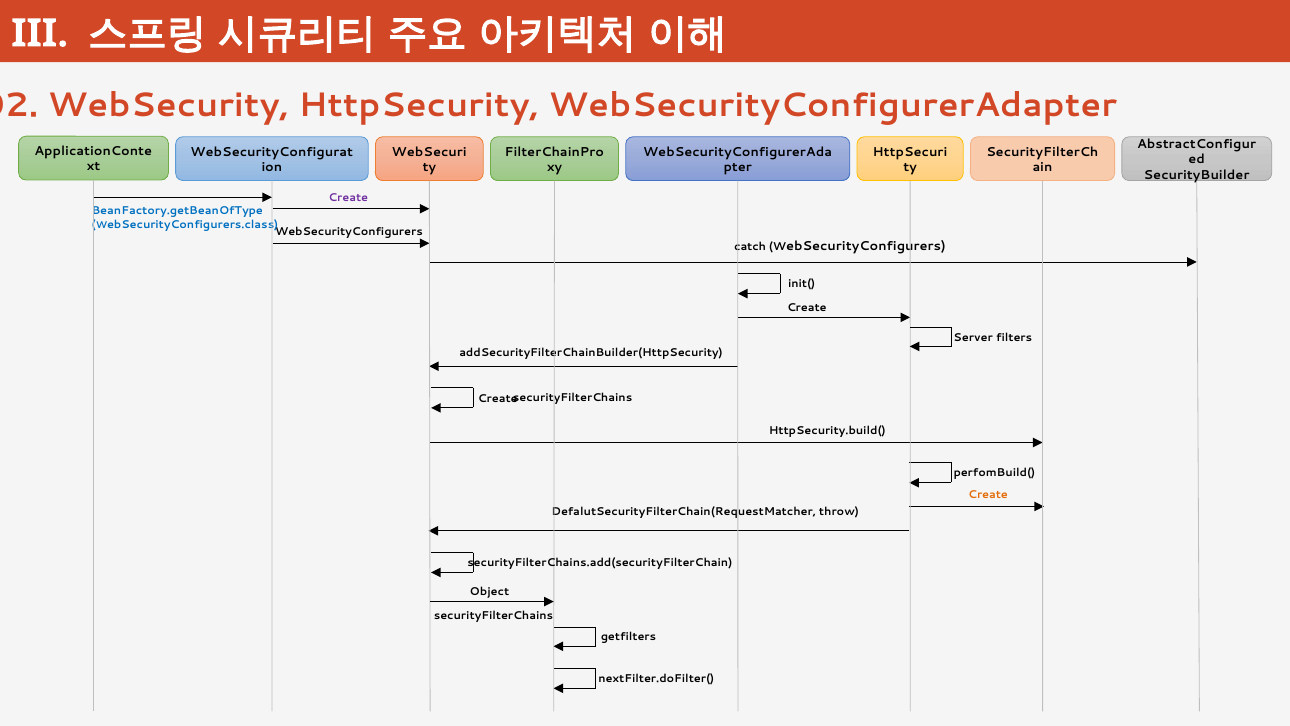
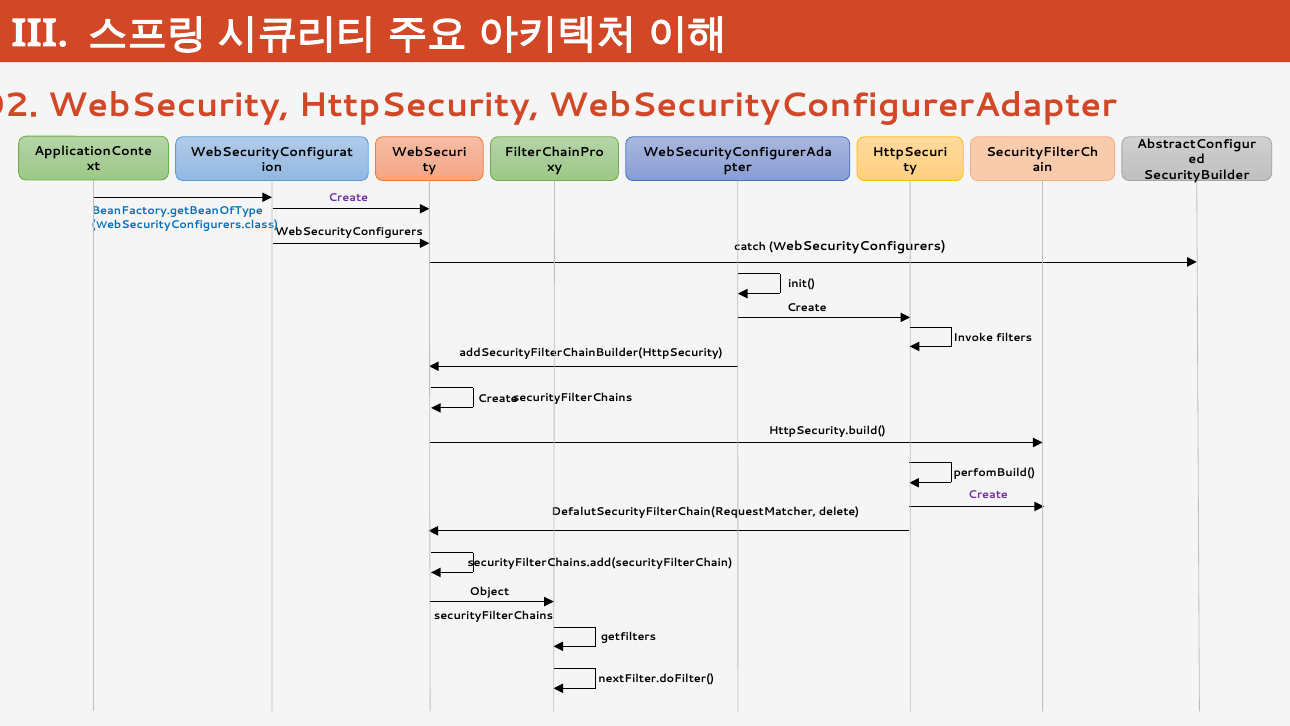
Server: Server -> Invoke
Create at (988, 495) colour: orange -> purple
throw: throw -> delete
